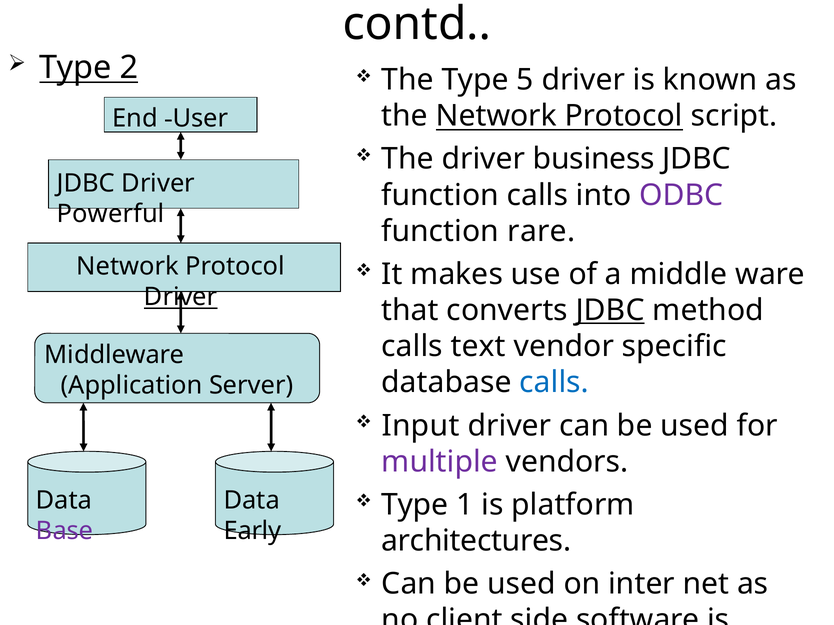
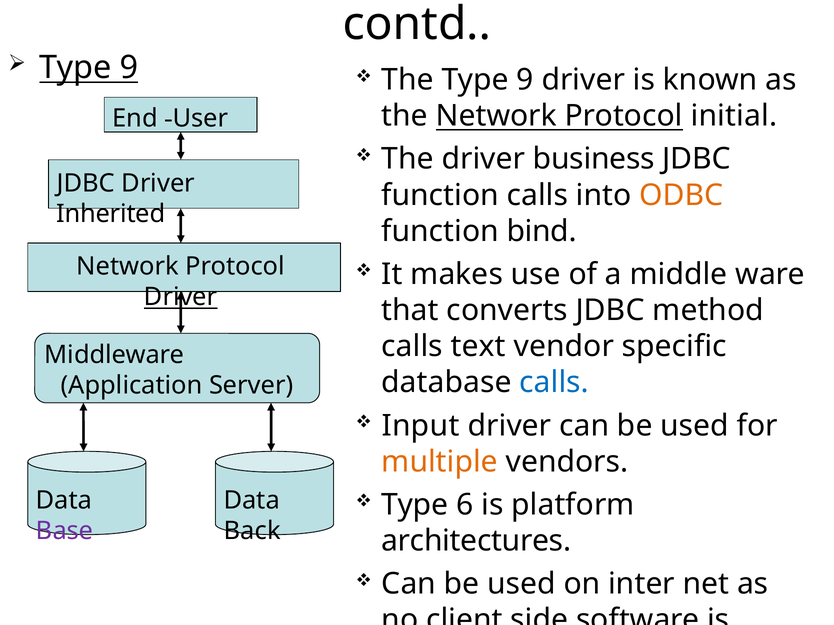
2 at (129, 68): 2 -> 9
The Type 5: 5 -> 9
script: script -> initial
ODBC colour: purple -> orange
Powerful: Powerful -> Inherited
rare: rare -> bind
JDBC at (610, 311) underline: present -> none
multiple colour: purple -> orange
1: 1 -> 6
Early: Early -> Back
